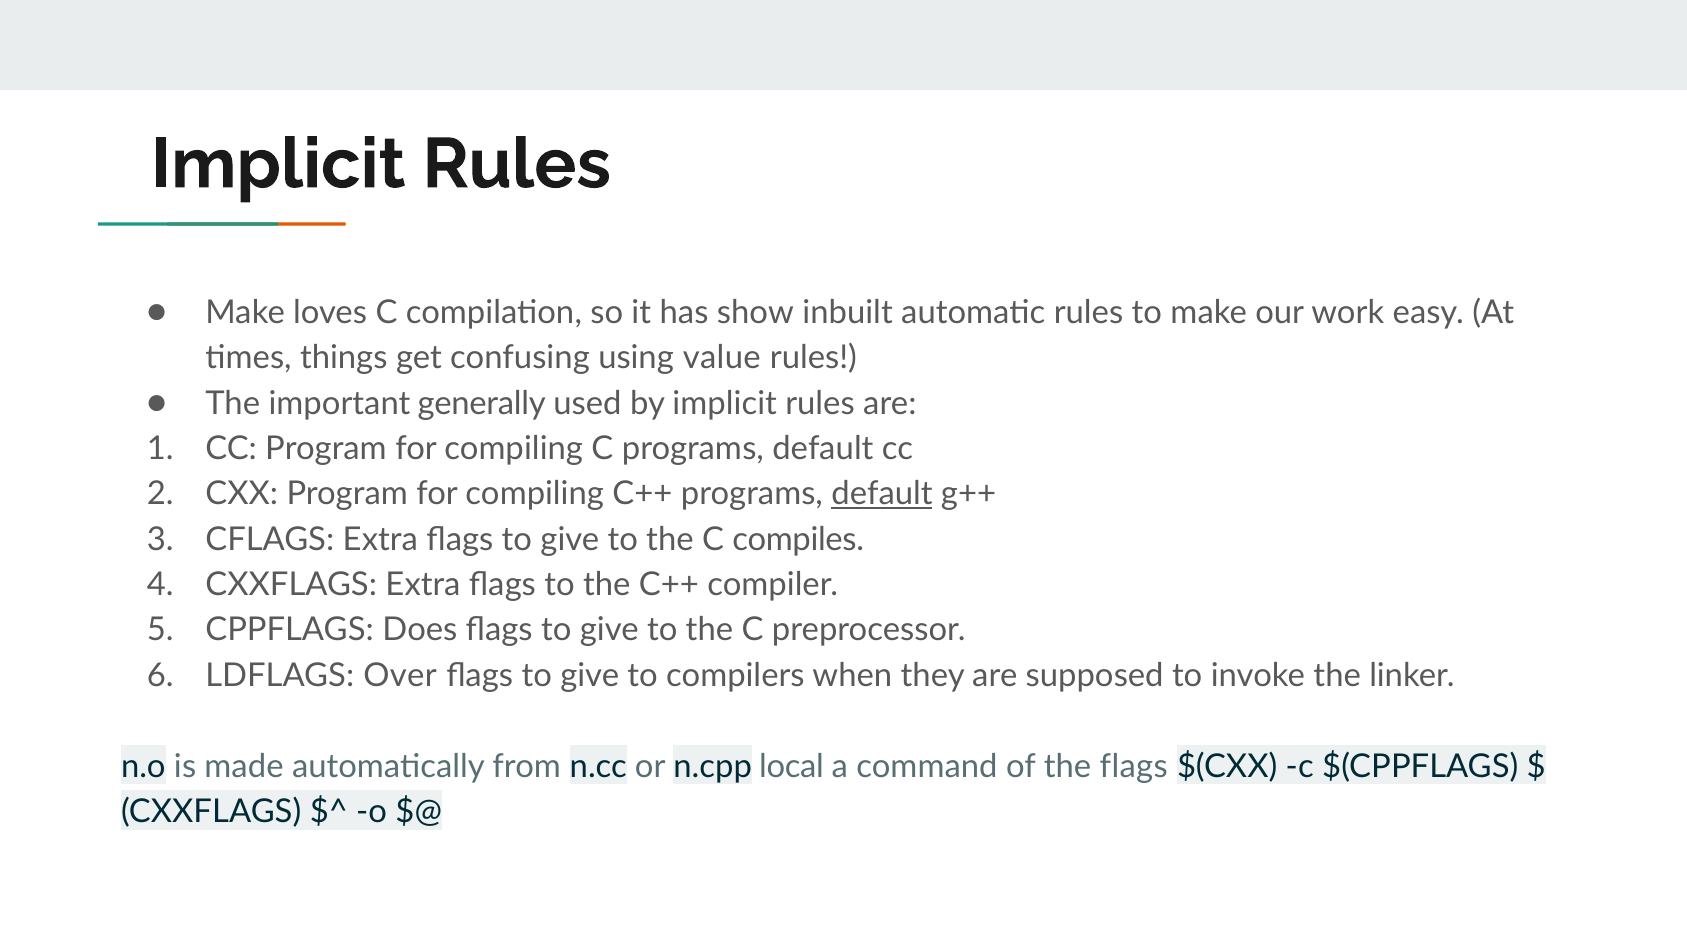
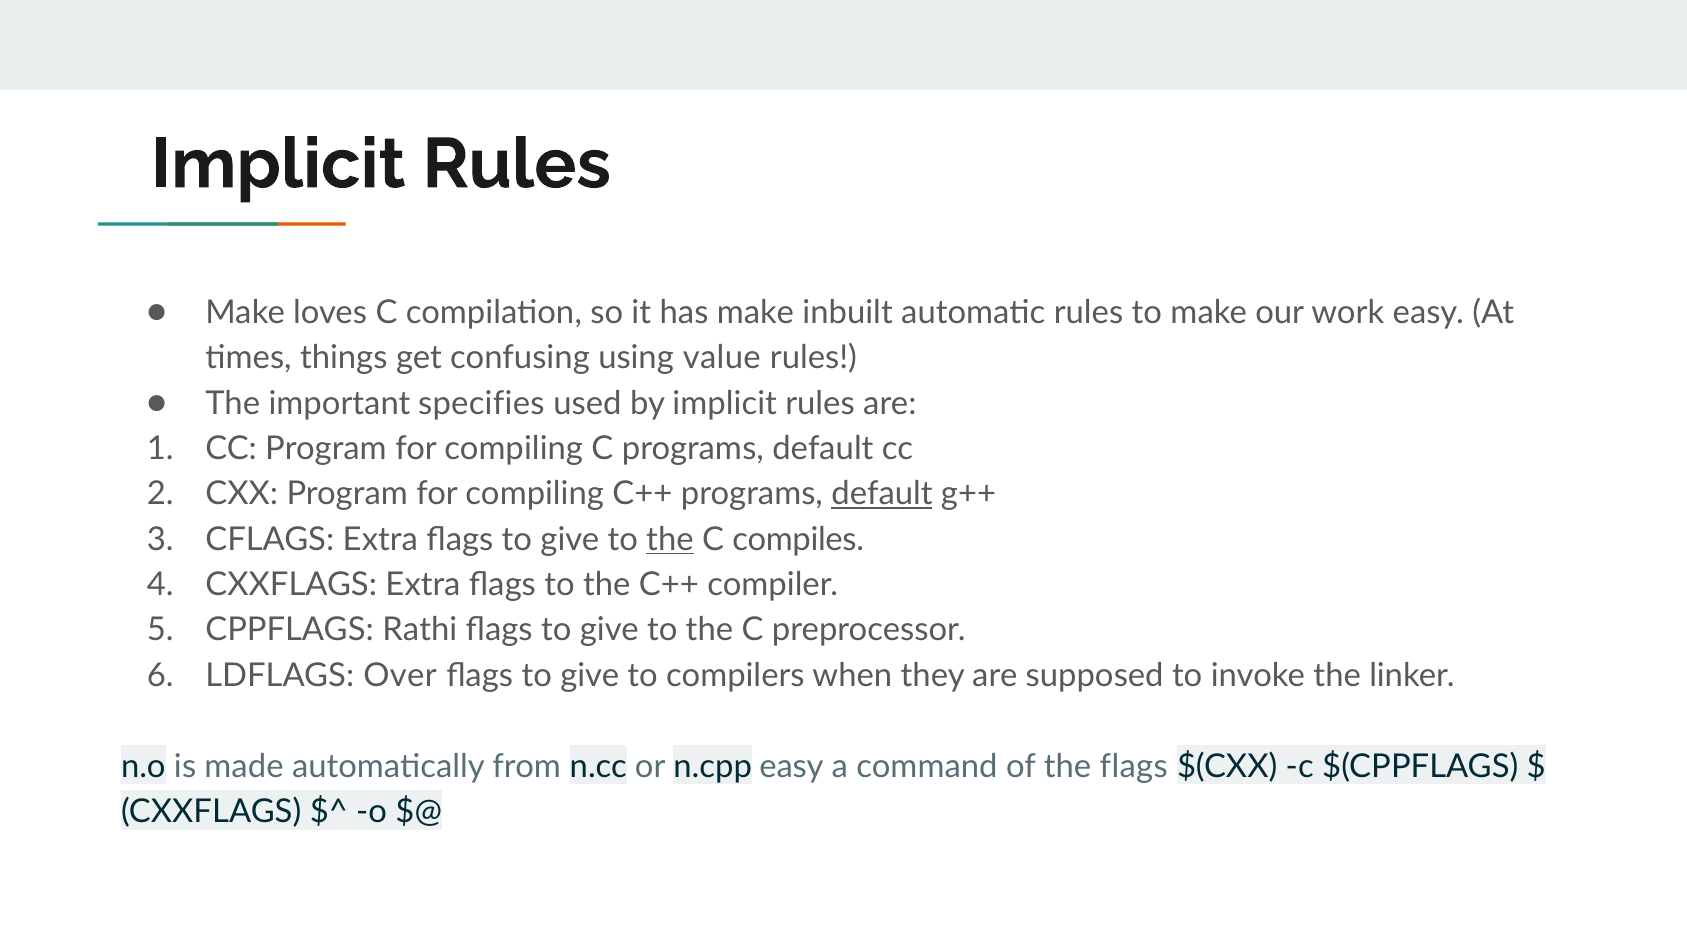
has show: show -> make
generally: generally -> specifies
the at (670, 539) underline: none -> present
Does: Does -> Rathi
n.cpp local: local -> easy
